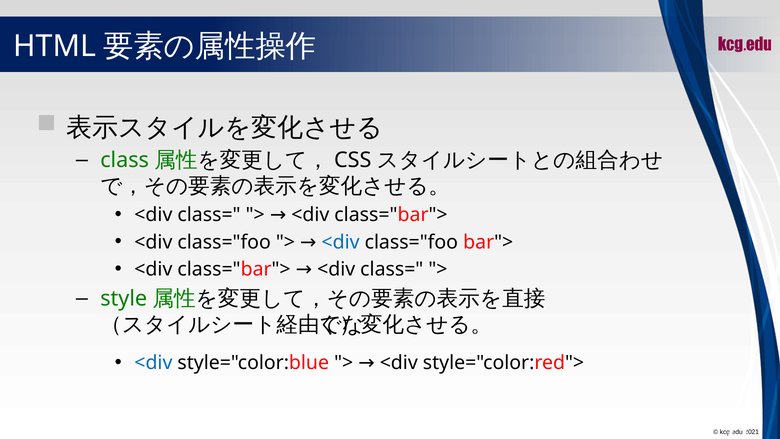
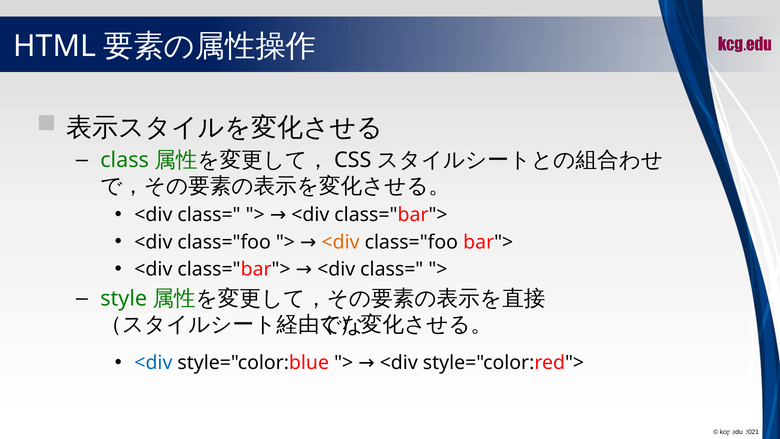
<div at (341, 242) colour: blue -> orange
